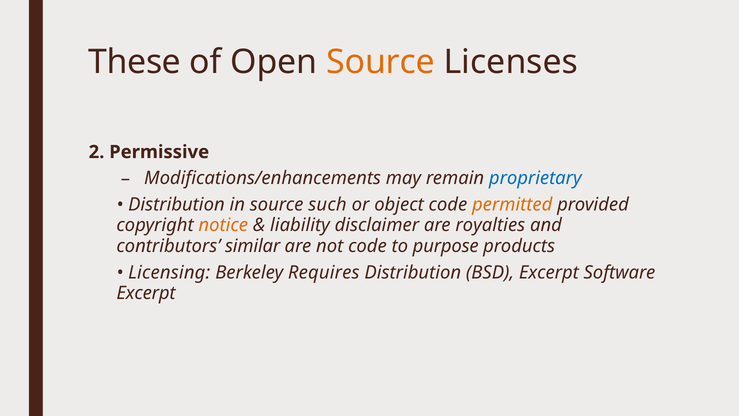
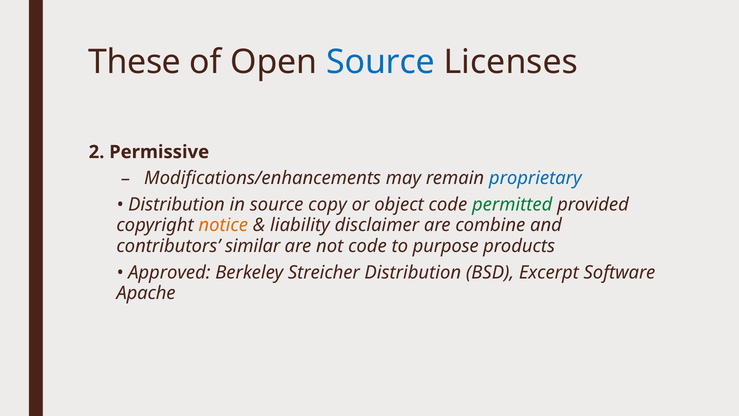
Source at (381, 62) colour: orange -> blue
such: such -> copy
permitted colour: orange -> green
royalties: royalties -> combine
Licensing: Licensing -> Approved
Requires: Requires -> Streicher
Excerpt at (146, 293): Excerpt -> Apache
